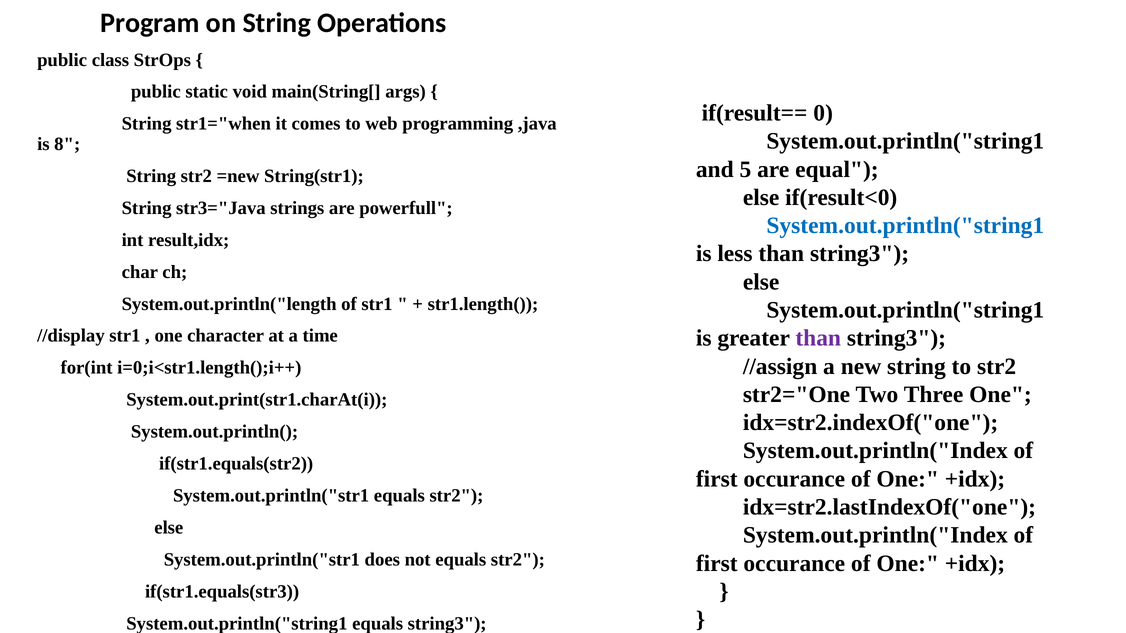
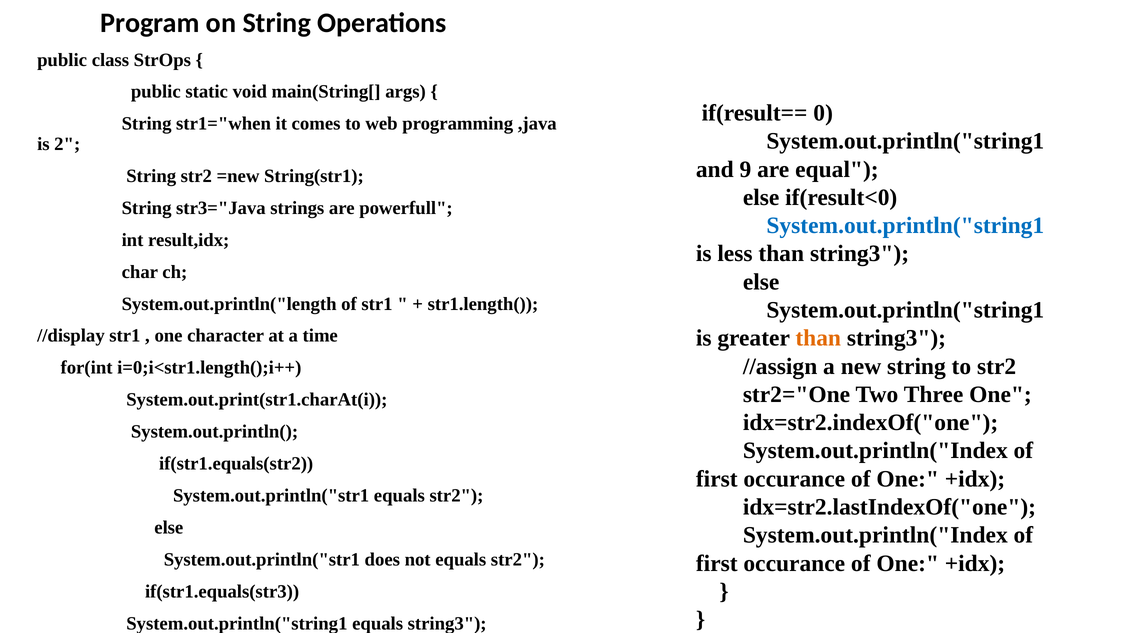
8: 8 -> 2
5: 5 -> 9
than at (818, 338) colour: purple -> orange
